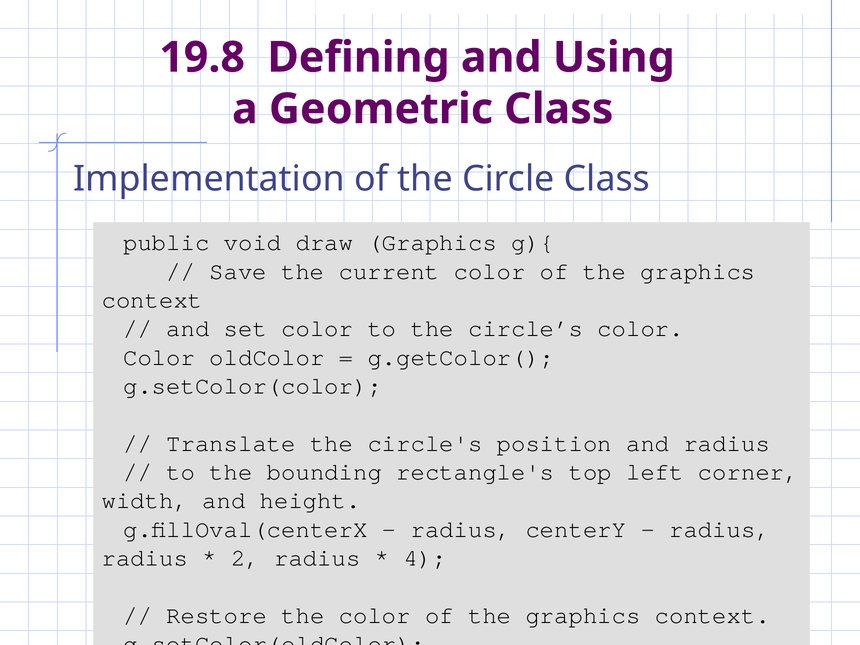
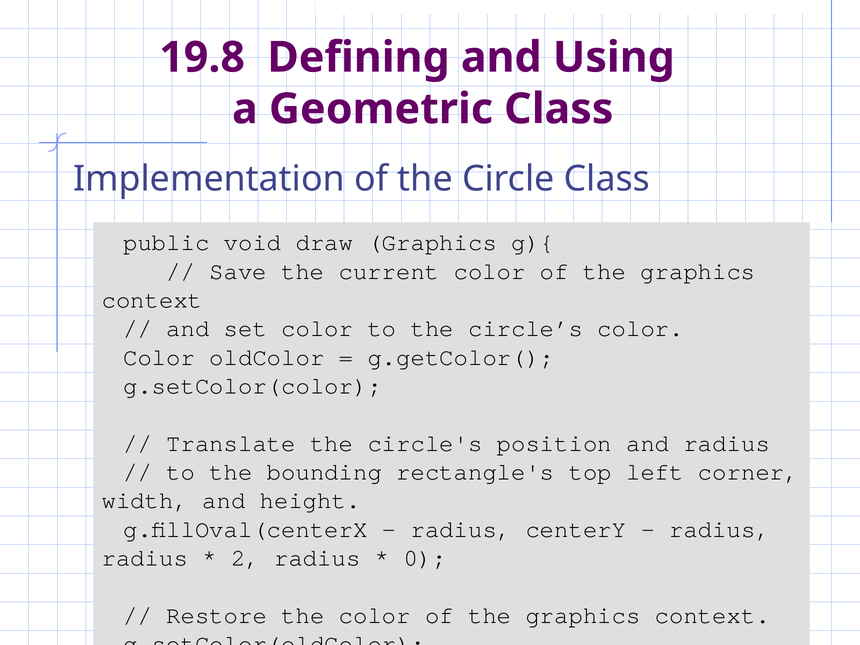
4: 4 -> 0
